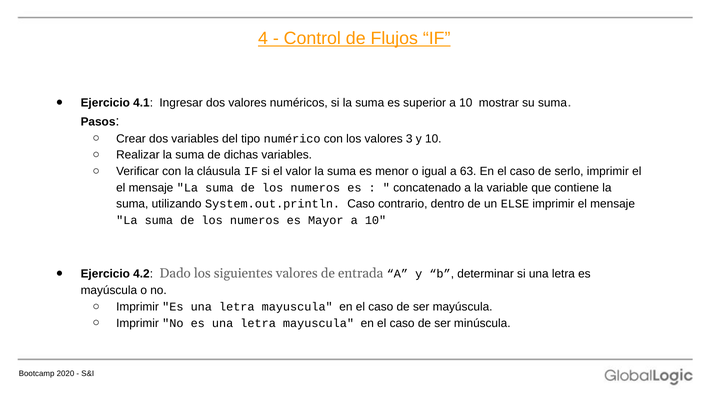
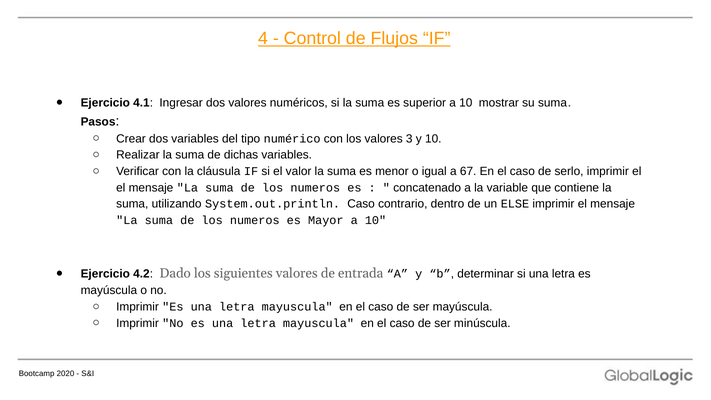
63: 63 -> 67
